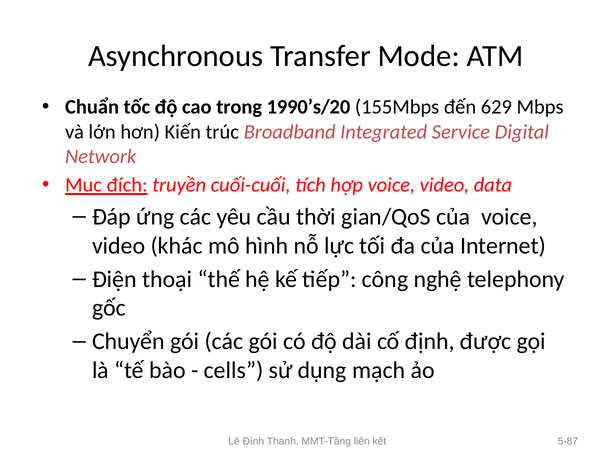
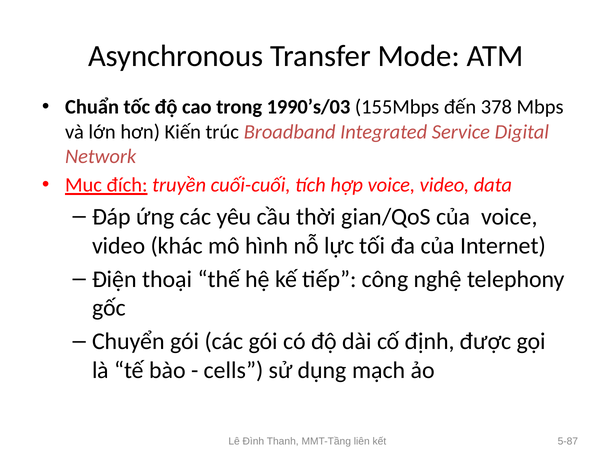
1990’s/20: 1990’s/20 -> 1990’s/03
629: 629 -> 378
